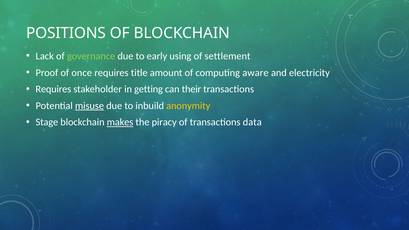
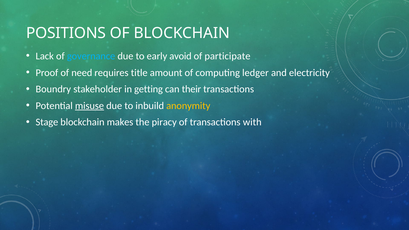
governance colour: light green -> light blue
using: using -> avoid
settlement: settlement -> participate
once: once -> need
aware: aware -> ledger
Requires at (53, 89): Requires -> Boundry
makes underline: present -> none
data: data -> with
